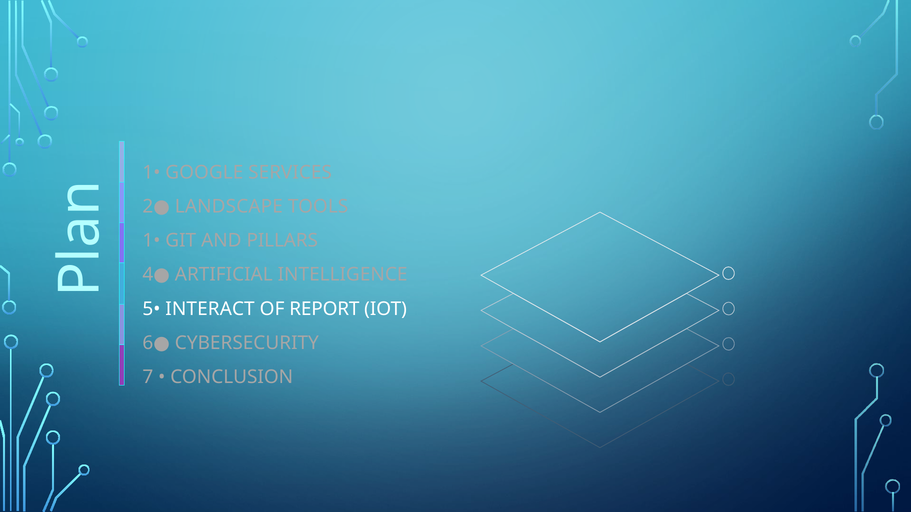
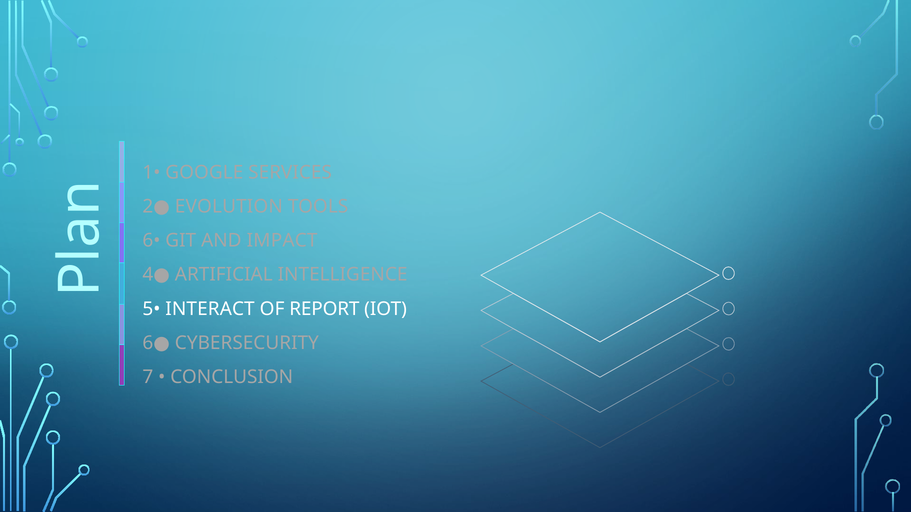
LANDSCAPE: LANDSCAPE -> EVOLUTION
1• at (151, 241): 1• -> 6•
PILLARS: PILLARS -> IMPACT
